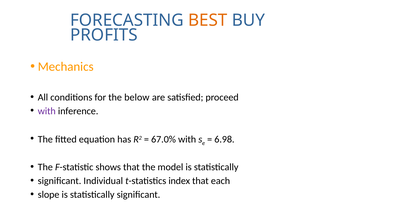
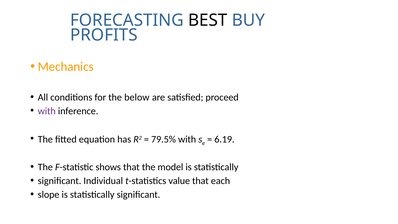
BEST colour: orange -> black
67.0%: 67.0% -> 79.5%
6.98: 6.98 -> 6.19
index: index -> value
